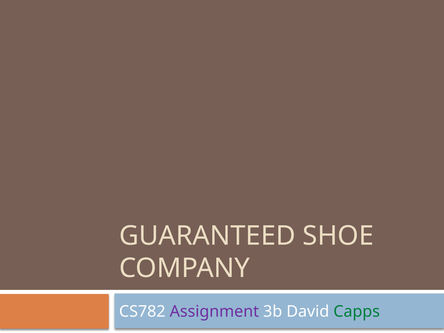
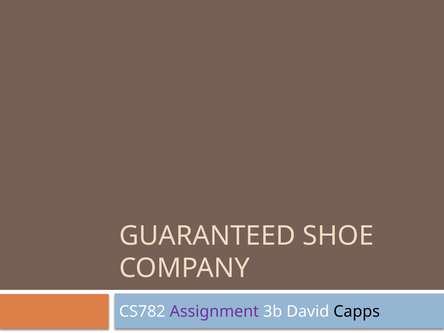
Capps colour: green -> black
